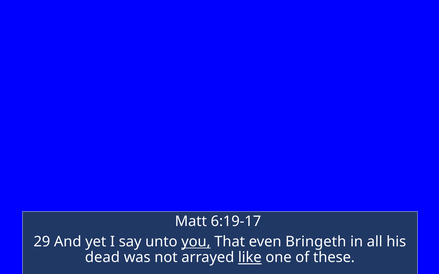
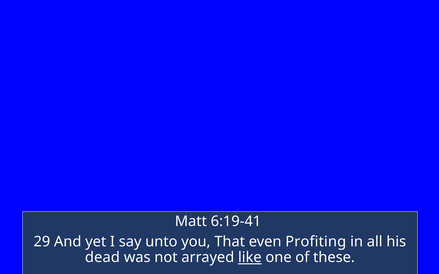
6:19-17: 6:19-17 -> 6:19-41
you underline: present -> none
Bringeth: Bringeth -> Profiting
